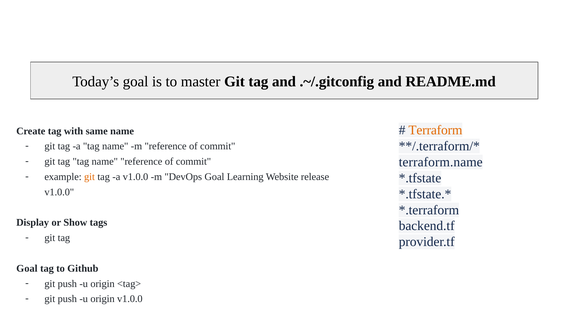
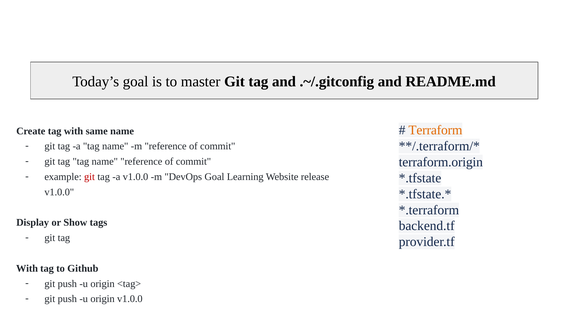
terraform.name: terraform.name -> terraform.origin
git at (90, 177) colour: orange -> red
Goal at (27, 269): Goal -> With
